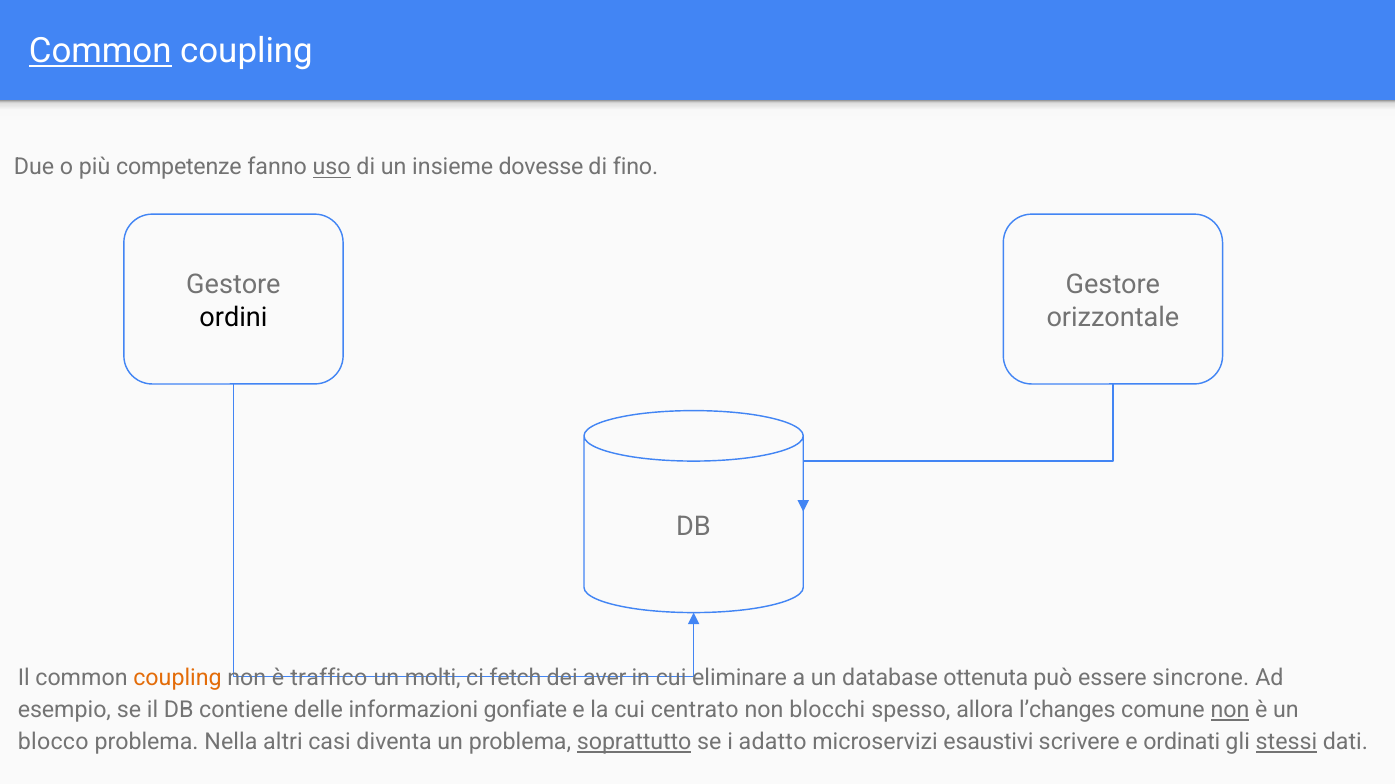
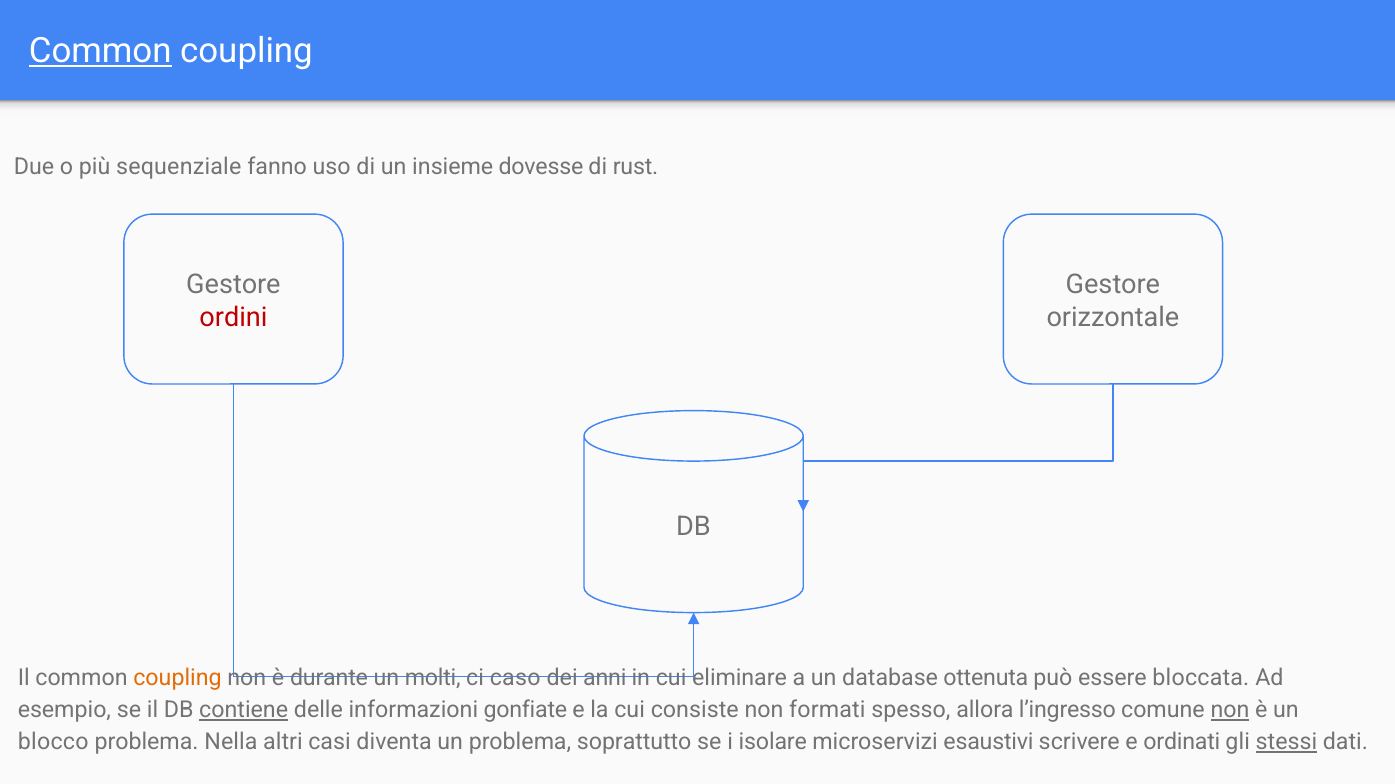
competenze: competenze -> sequenziale
uso underline: present -> none
fino: fino -> rust
ordini colour: black -> red
traffico: traffico -> durante
fetch: fetch -> caso
aver: aver -> anni
sincrone: sincrone -> bloccata
contiene underline: none -> present
centrato: centrato -> consiste
blocchi: blocchi -> formati
l’changes: l’changes -> l’ingresso
soprattutto underline: present -> none
adatto: adatto -> isolare
